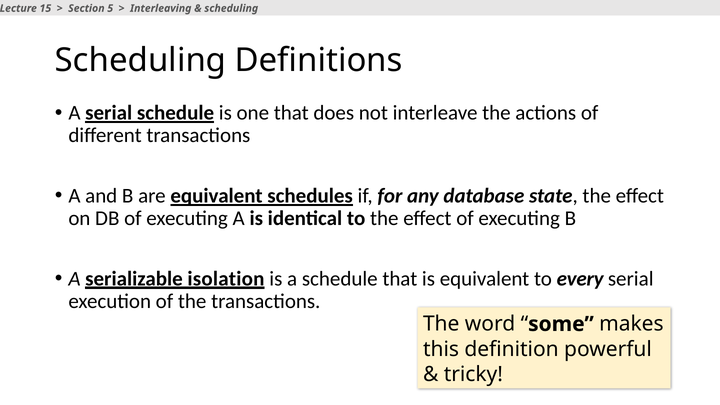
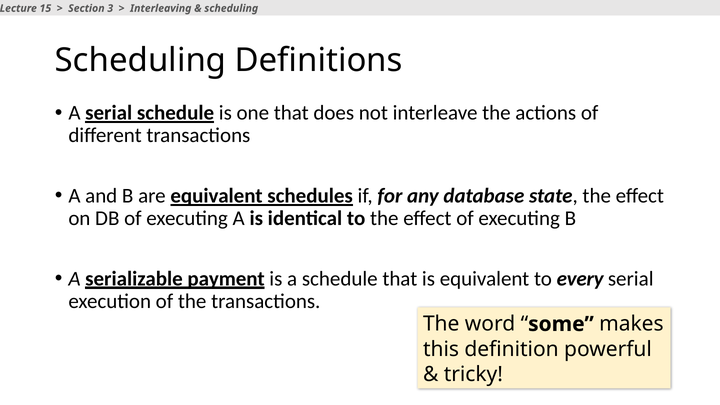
5: 5 -> 3
isolation: isolation -> payment
